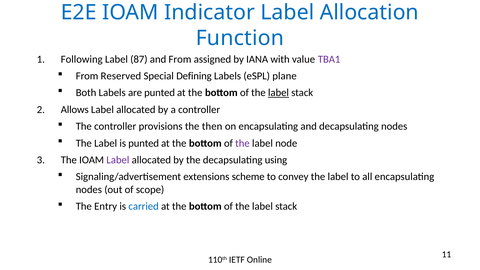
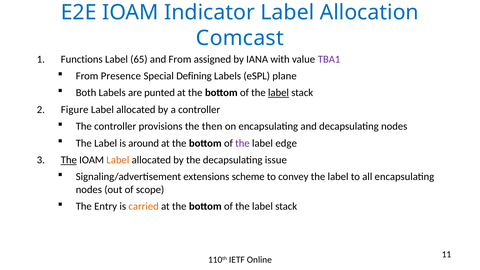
Function: Function -> Comcast
Following: Following -> Functions
87: 87 -> 65
Reserved: Reserved -> Presence
Allows: Allows -> Figure
is punted: punted -> around
node: node -> edge
The at (69, 160) underline: none -> present
Label at (118, 160) colour: purple -> orange
using: using -> issue
carried colour: blue -> orange
